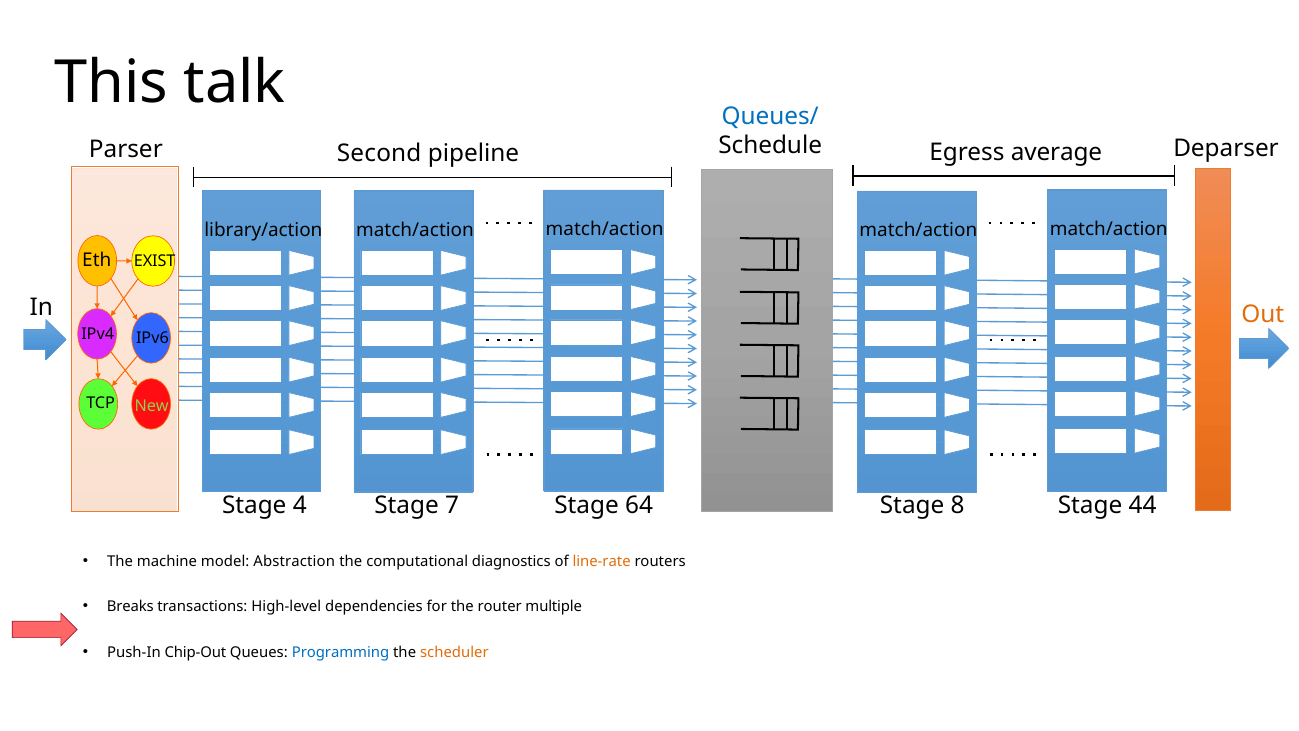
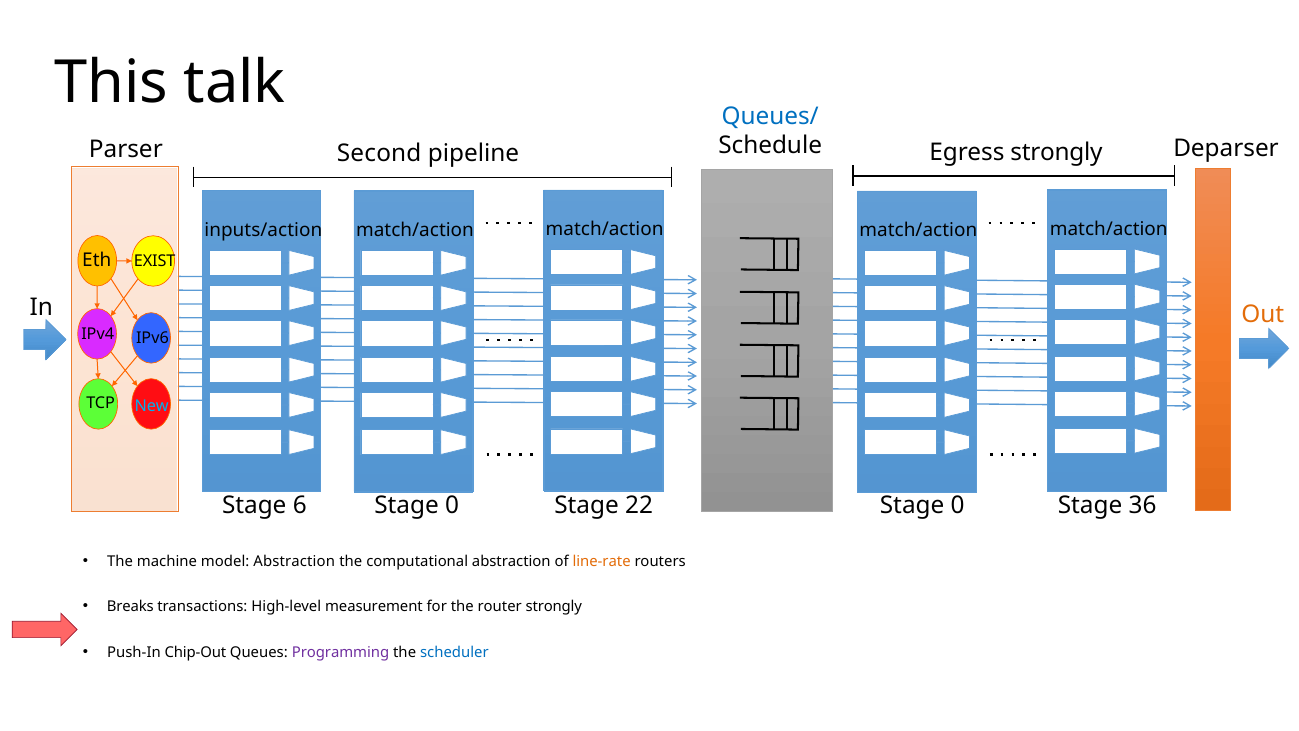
Egress average: average -> strongly
library/action: library/action -> inputs/action
New colour: light green -> light blue
4: 4 -> 6
7 at (452, 505): 7 -> 0
64: 64 -> 22
8 at (958, 505): 8 -> 0
44: 44 -> 36
computational diagnostics: diagnostics -> abstraction
dependencies: dependencies -> measurement
router multiple: multiple -> strongly
Programming colour: blue -> purple
scheduler colour: orange -> blue
